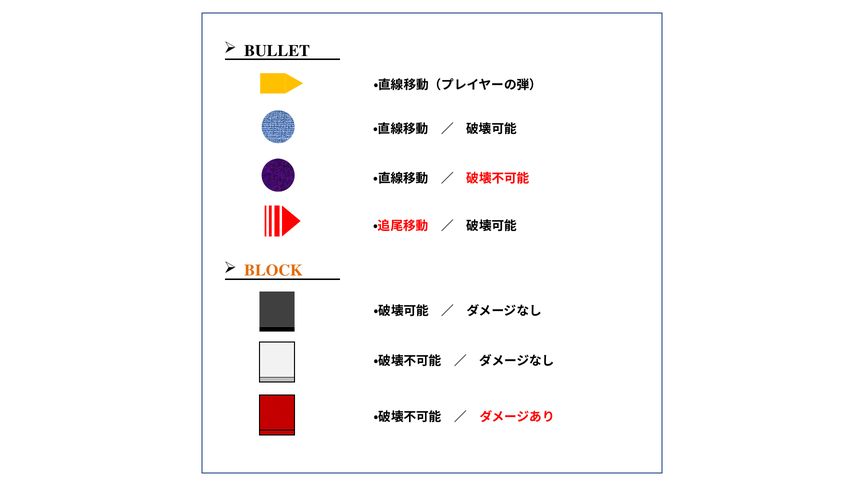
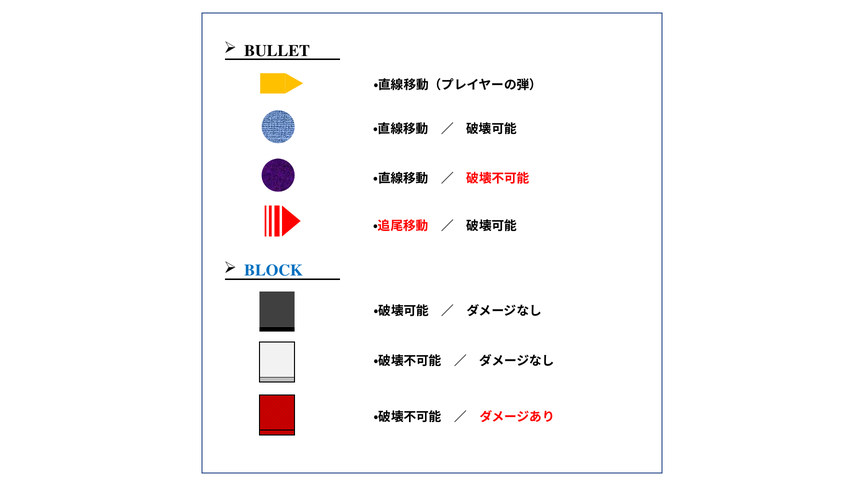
BLOCK colour: orange -> blue
